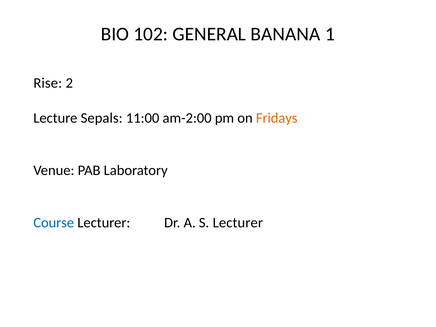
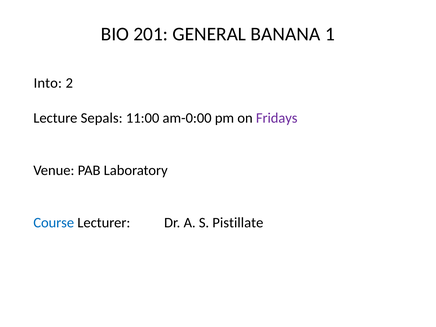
102: 102 -> 201
Rise: Rise -> Into
am-2:00: am-2:00 -> am-0:00
Fridays colour: orange -> purple
S Lecturer: Lecturer -> Pistillate
